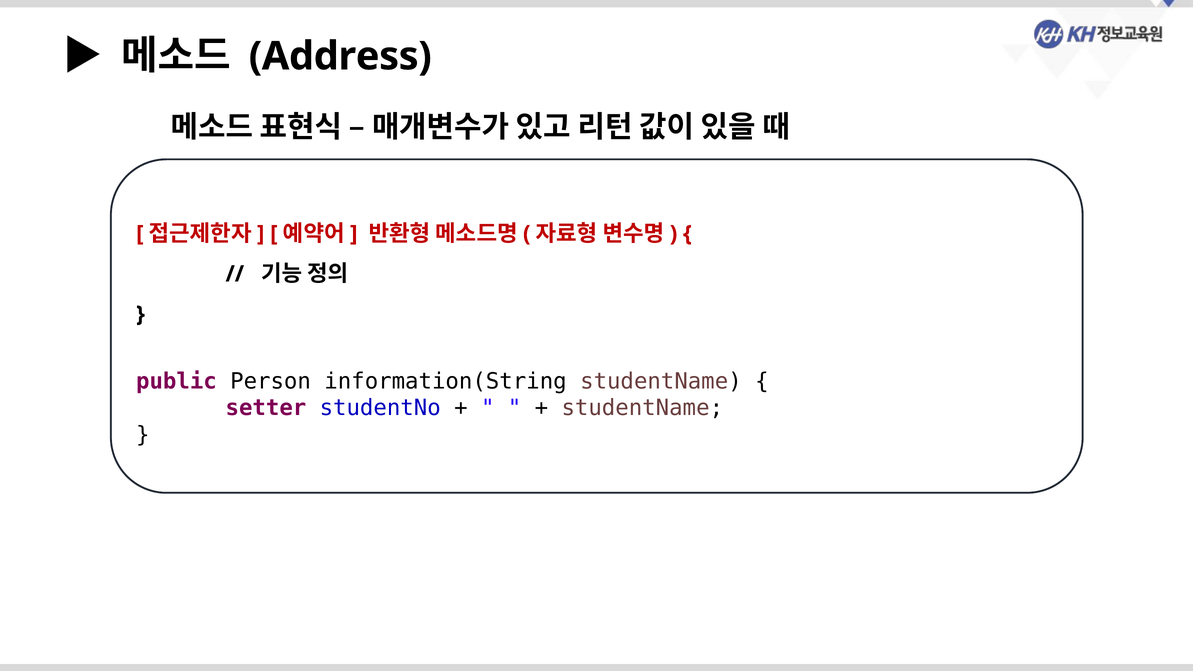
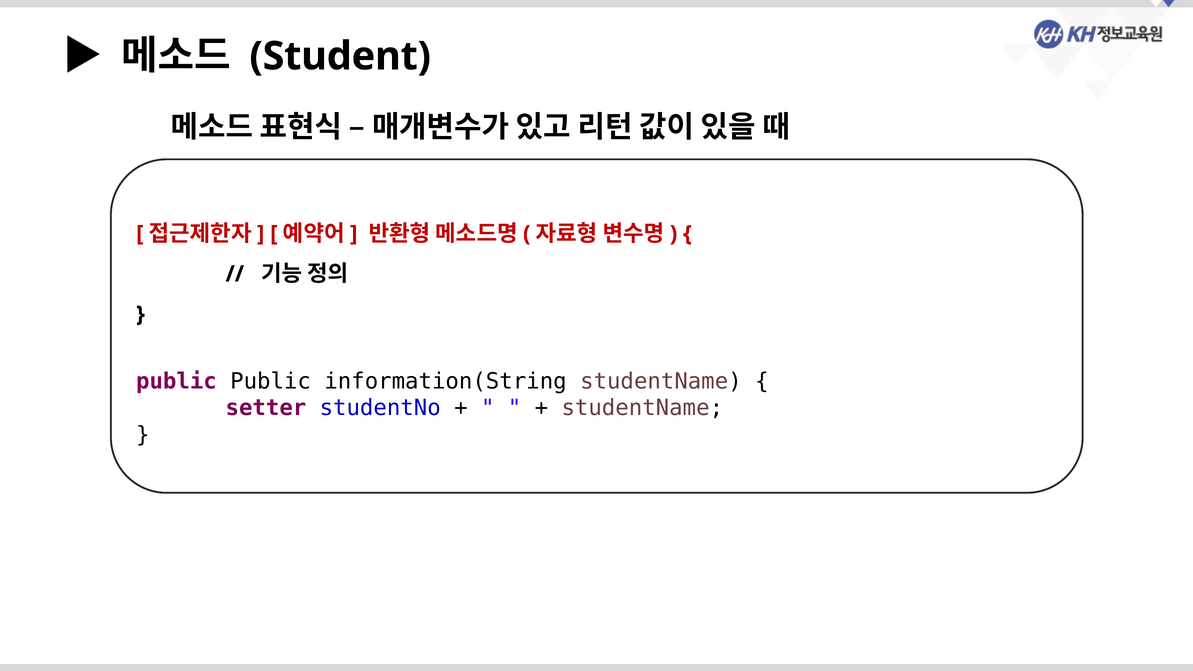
Address: Address -> Student
public Person: Person -> Public
